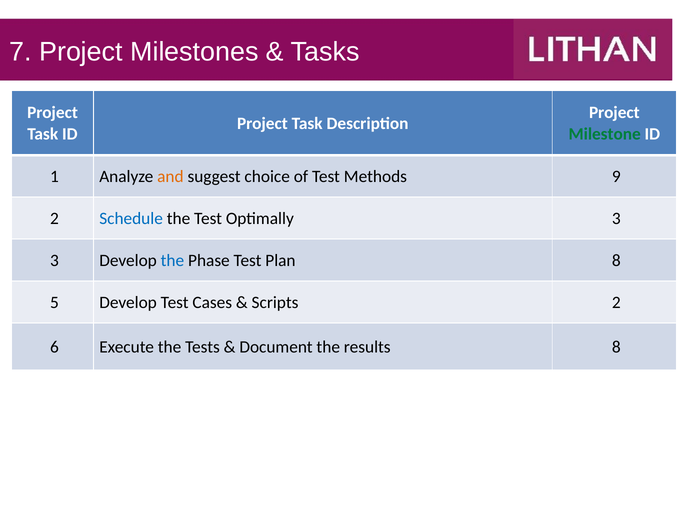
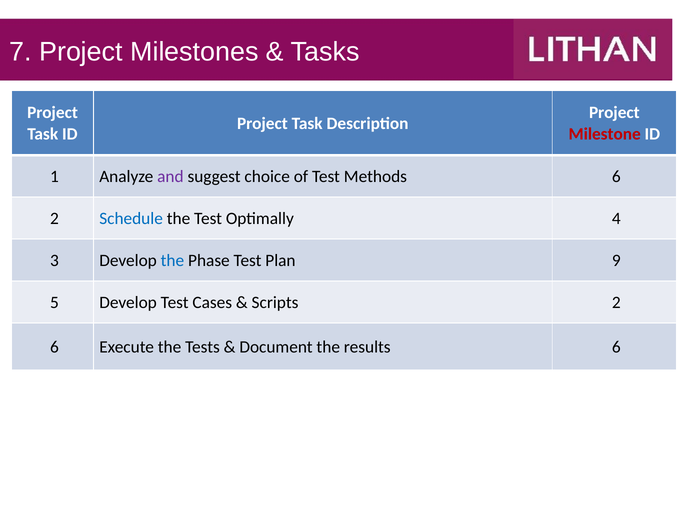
Milestone colour: green -> red
and colour: orange -> purple
Methods 9: 9 -> 6
Optimally 3: 3 -> 4
Plan 8: 8 -> 9
results 8: 8 -> 6
